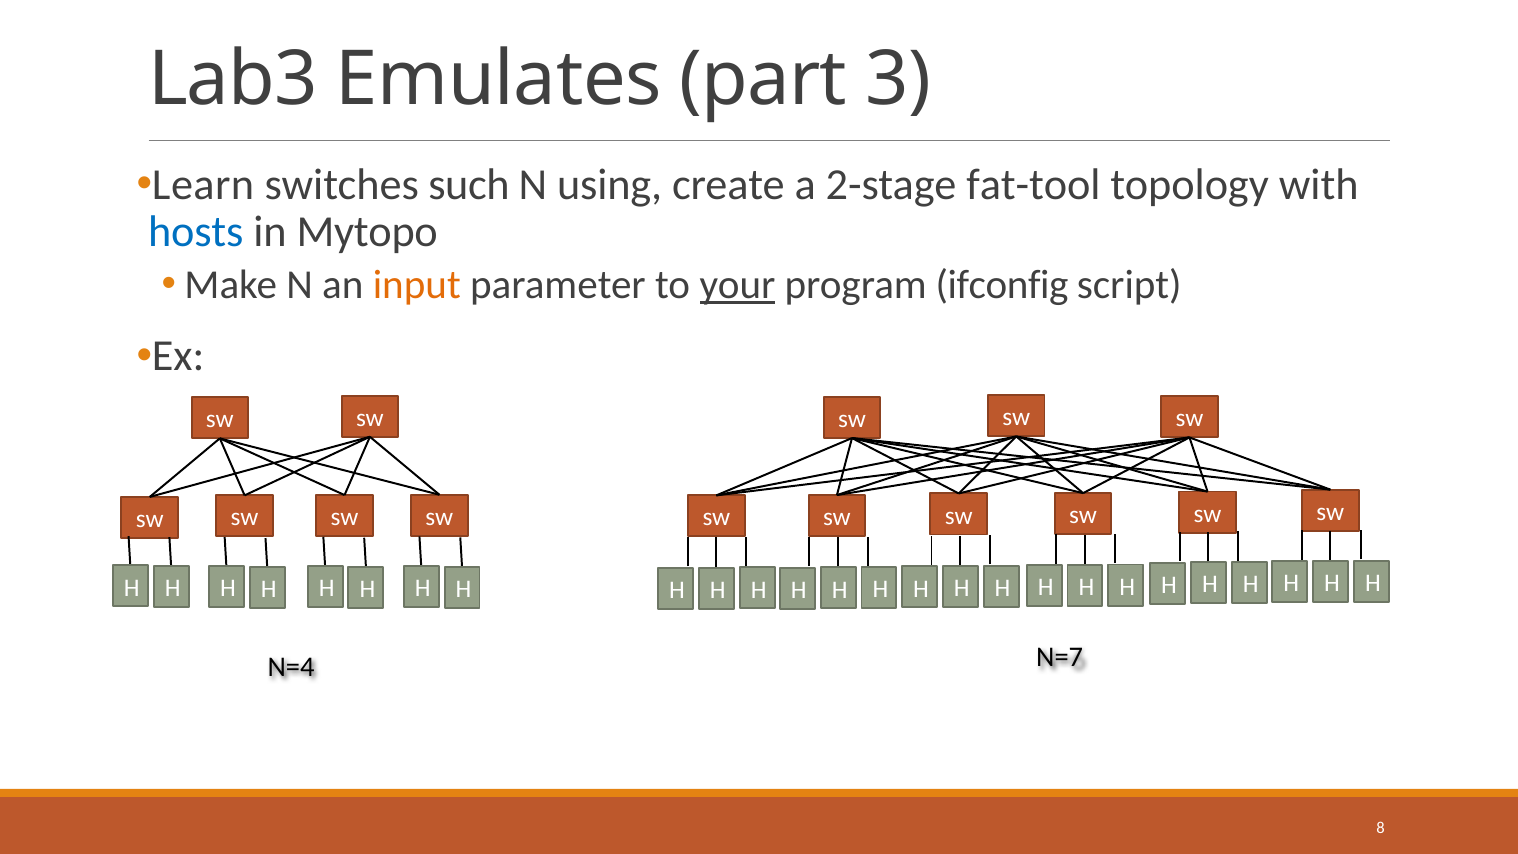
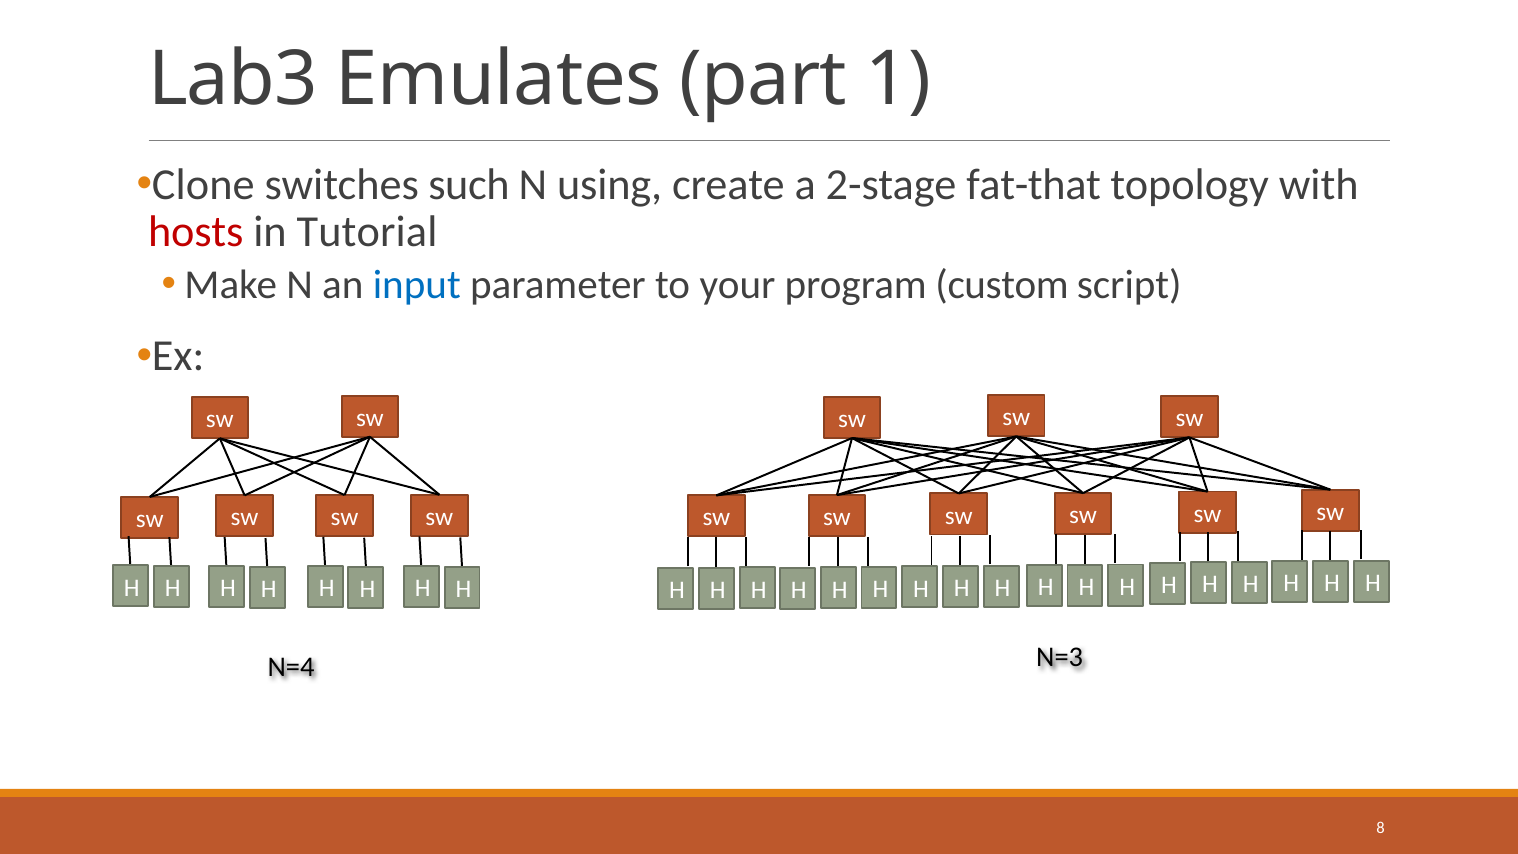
3: 3 -> 1
Learn: Learn -> Clone
fat-tool: fat-tool -> fat-that
hosts colour: blue -> red
Mytopo: Mytopo -> Tutorial
input colour: orange -> blue
your underline: present -> none
ifconfig: ifconfig -> custom
N=7: N=7 -> N=3
